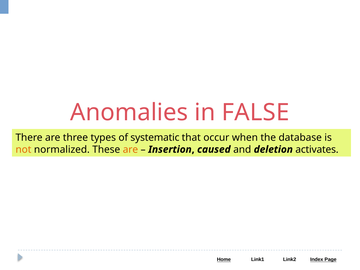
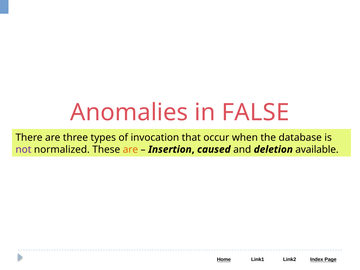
systematic: systematic -> invocation
not colour: orange -> purple
activates: activates -> available
